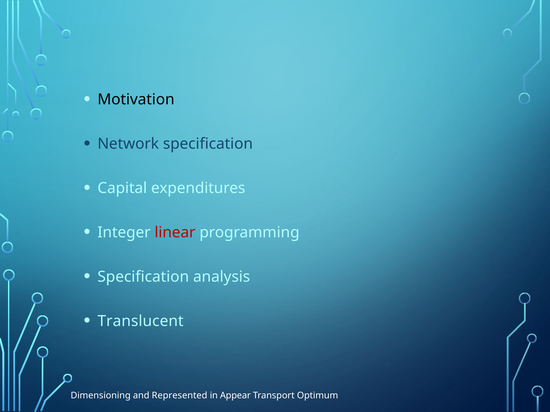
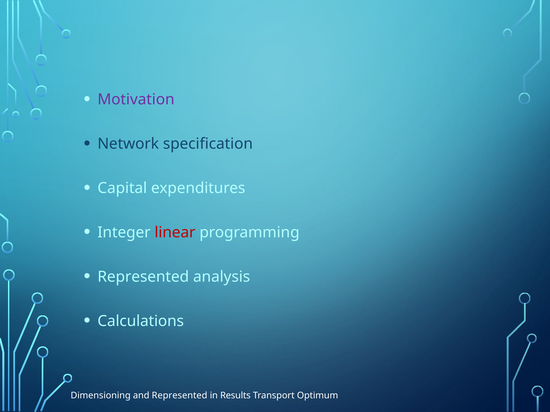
Motivation colour: black -> purple
Specification at (143, 277): Specification -> Represented
Translucent: Translucent -> Calculations
Appear: Appear -> Results
